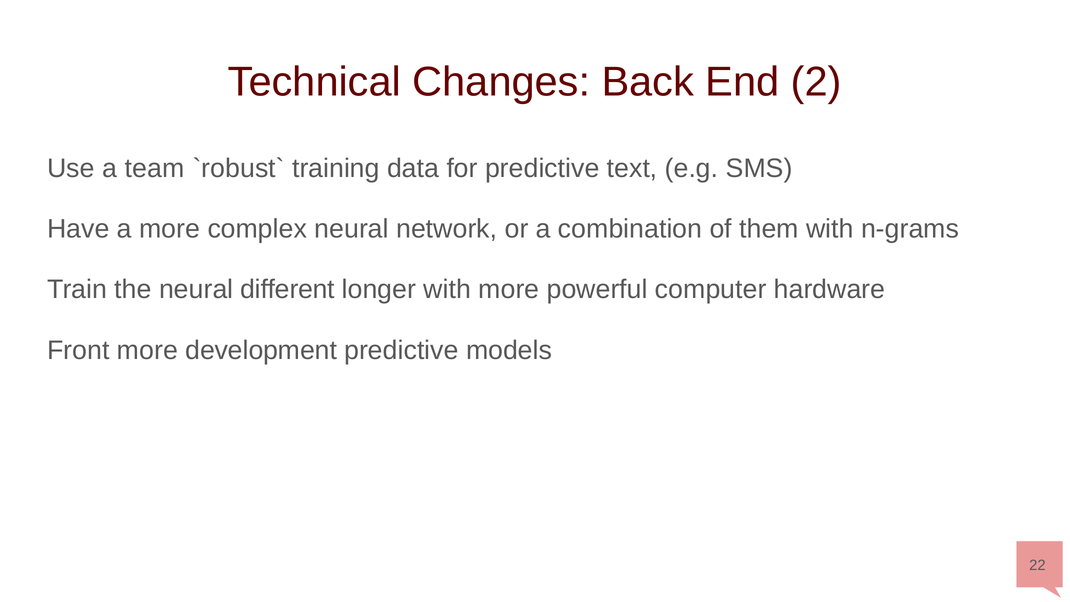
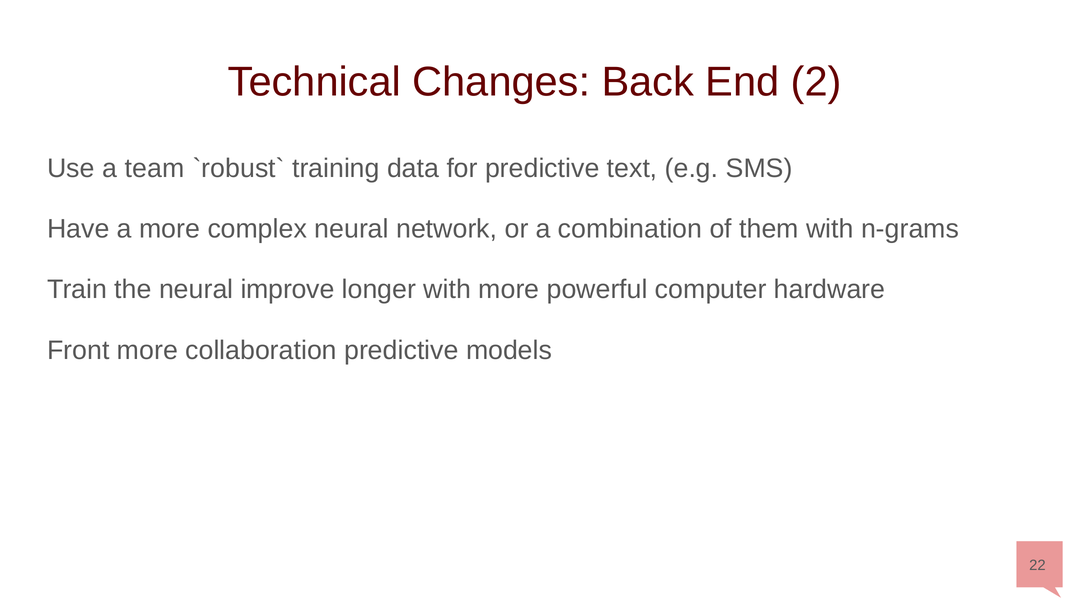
different: different -> improve
development: development -> collaboration
